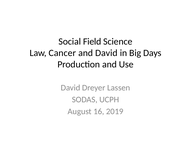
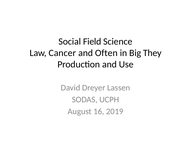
and David: David -> Often
Days: Days -> They
